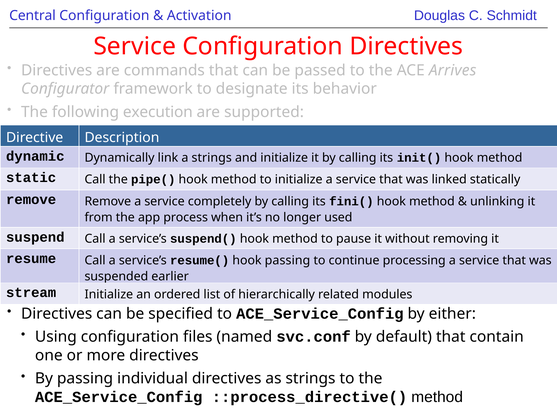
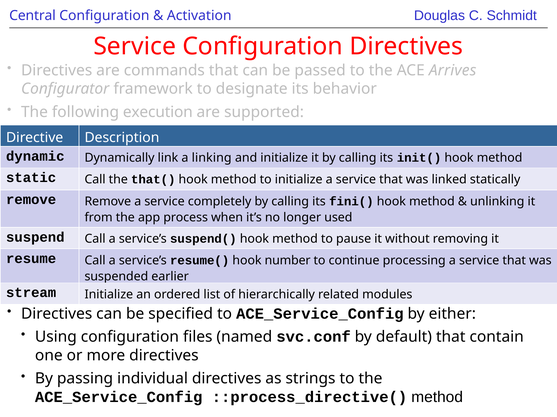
a strings: strings -> linking
pipe(: pipe( -> that(
hook passing: passing -> number
